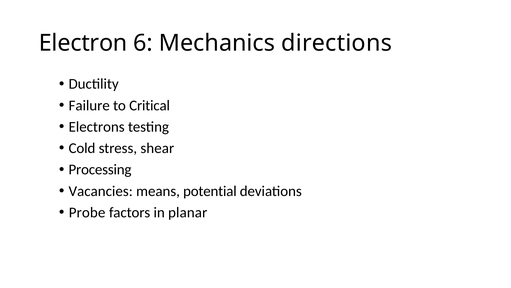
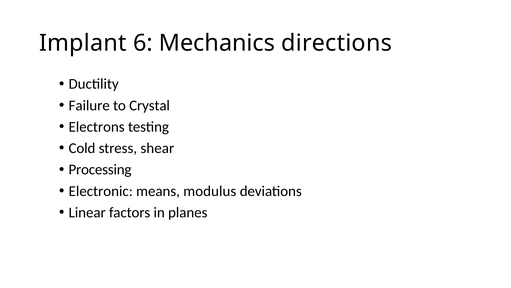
Electron: Electron -> Implant
Critical: Critical -> Crystal
Vacancies: Vacancies -> Electronic
potential: potential -> modulus
Probe: Probe -> Linear
planar: planar -> planes
